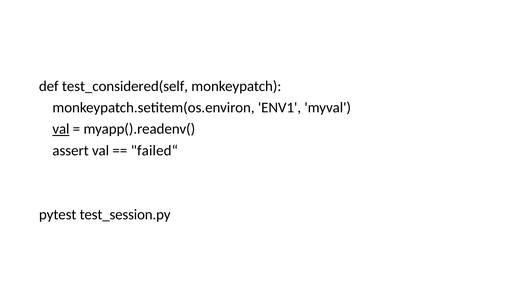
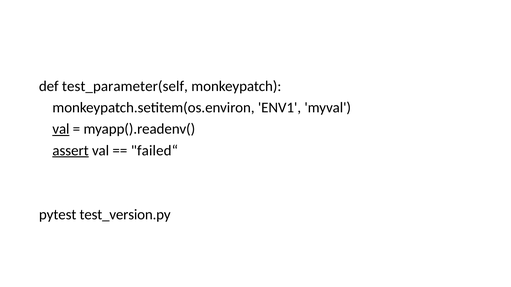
test_considered(self: test_considered(self -> test_parameter(self
assert underline: none -> present
test_session.py: test_session.py -> test_version.py
